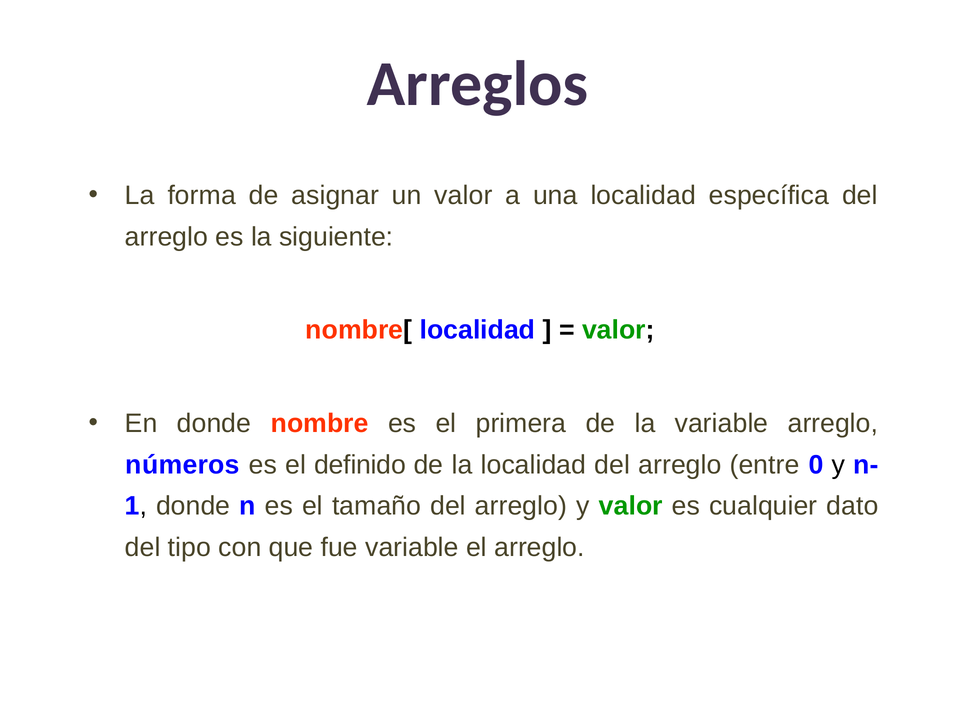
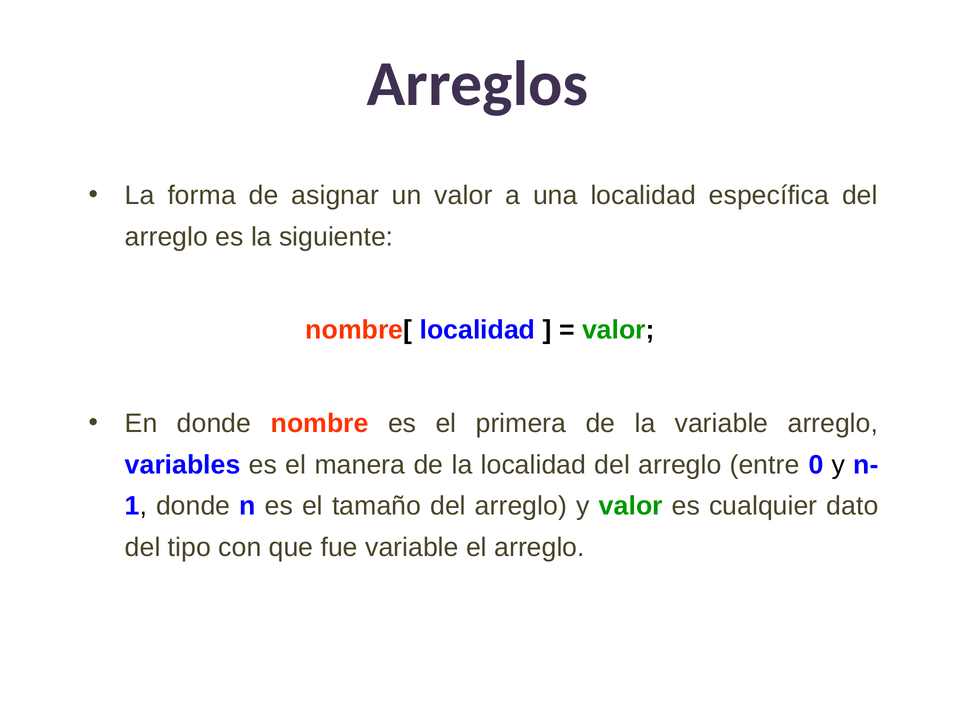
números: números -> variables
definido: definido -> manera
